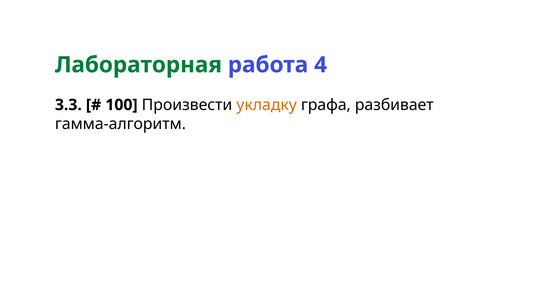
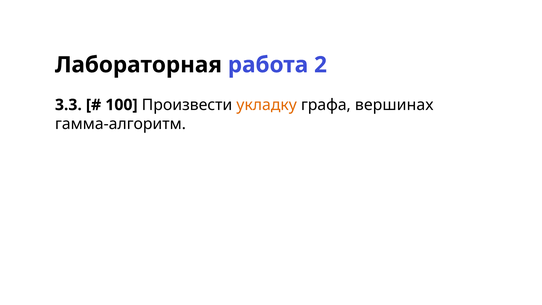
Лабораторная colour: green -> black
4: 4 -> 2
разбивает: разбивает -> вершинах
